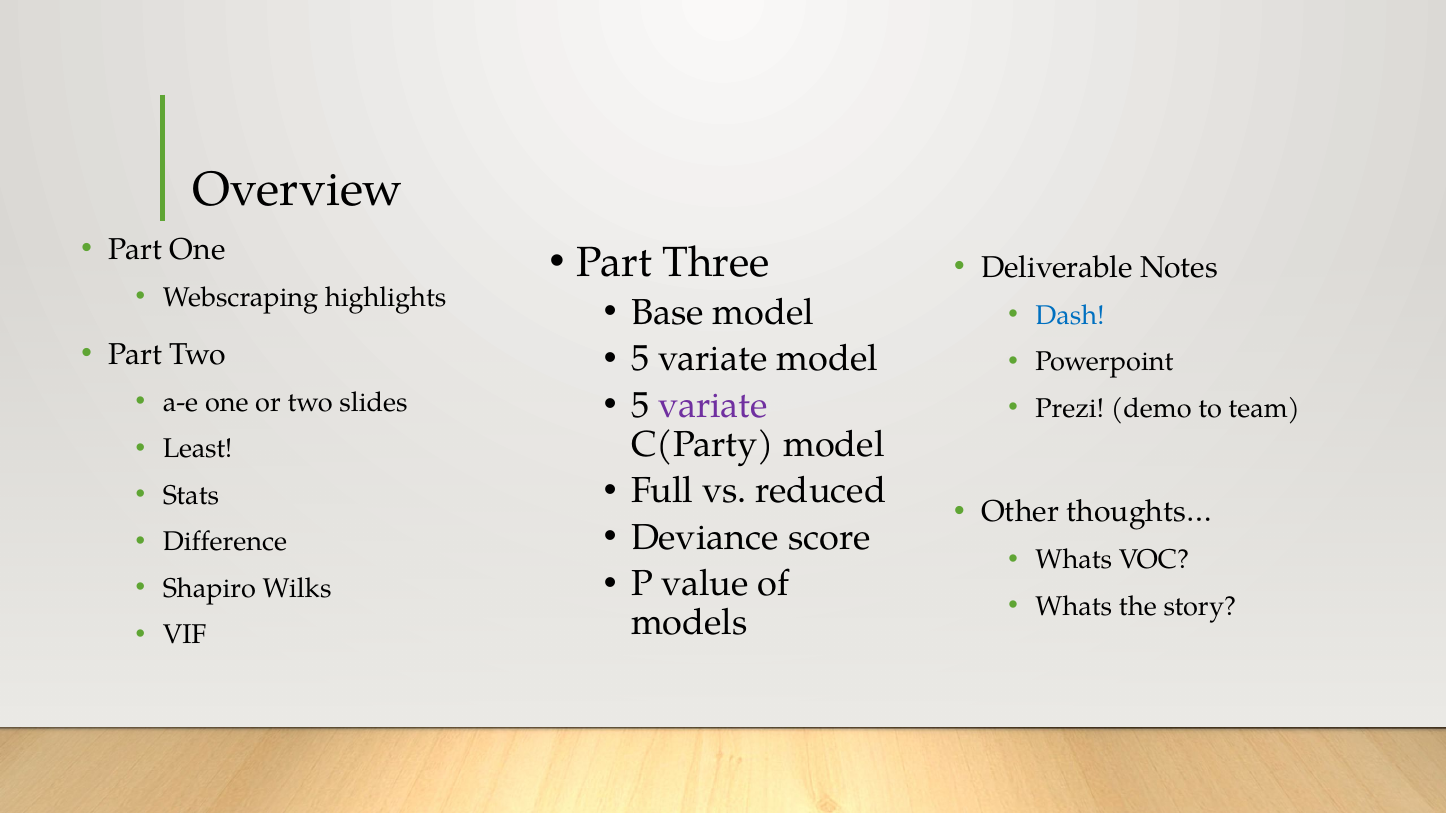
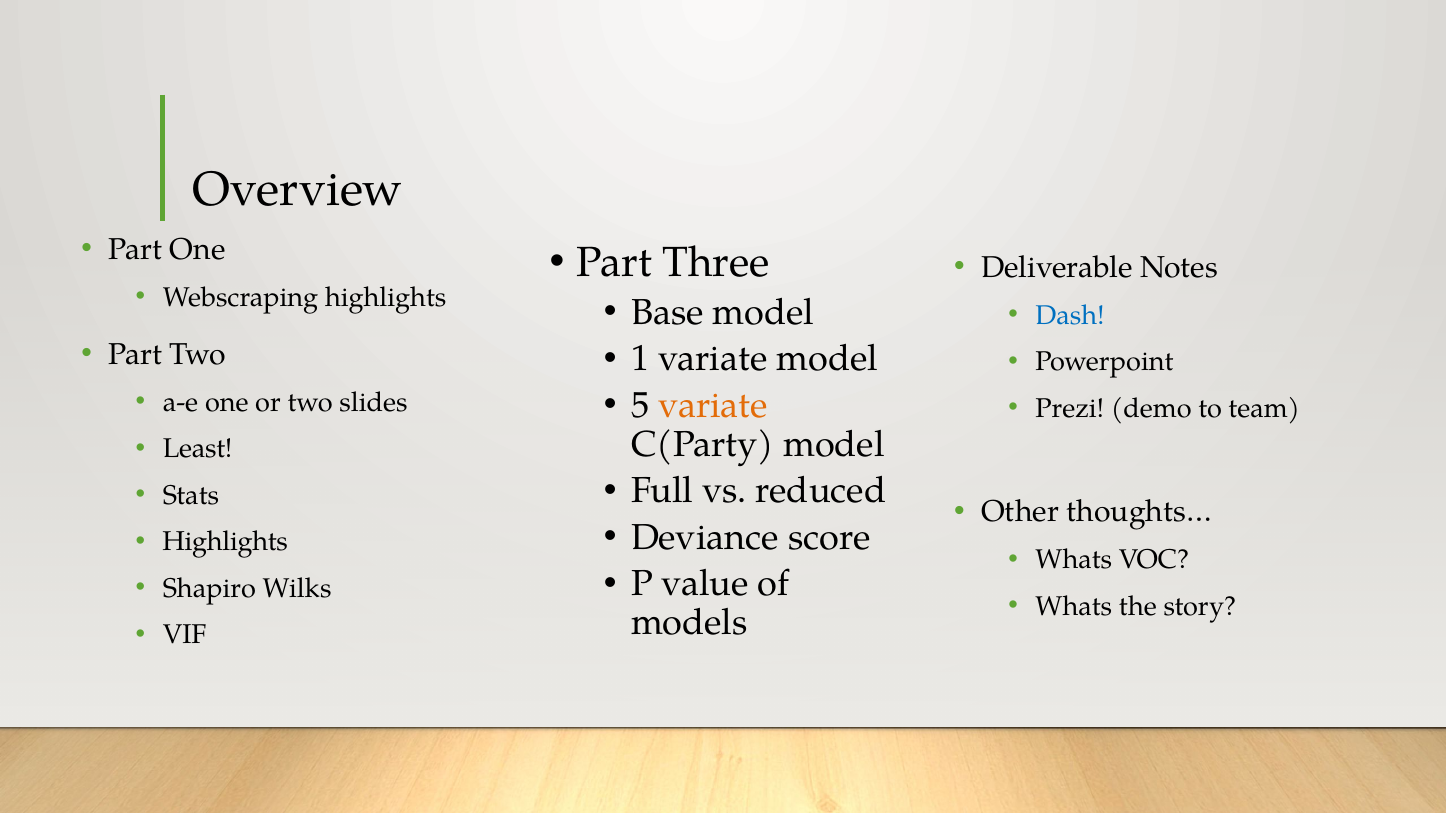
5 at (640, 359): 5 -> 1
variate at (713, 405) colour: purple -> orange
Difference at (225, 542): Difference -> Highlights
